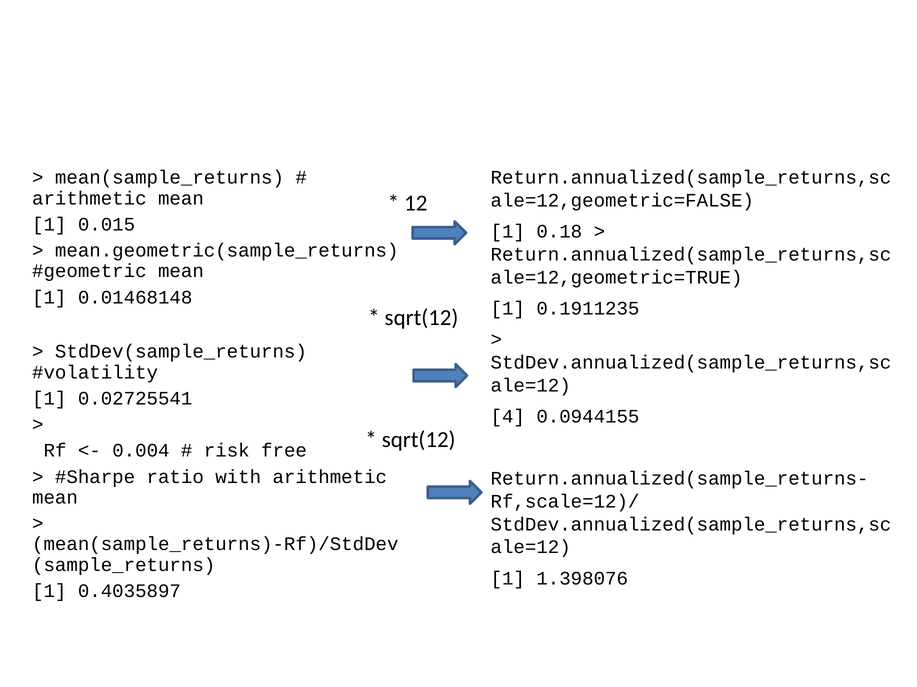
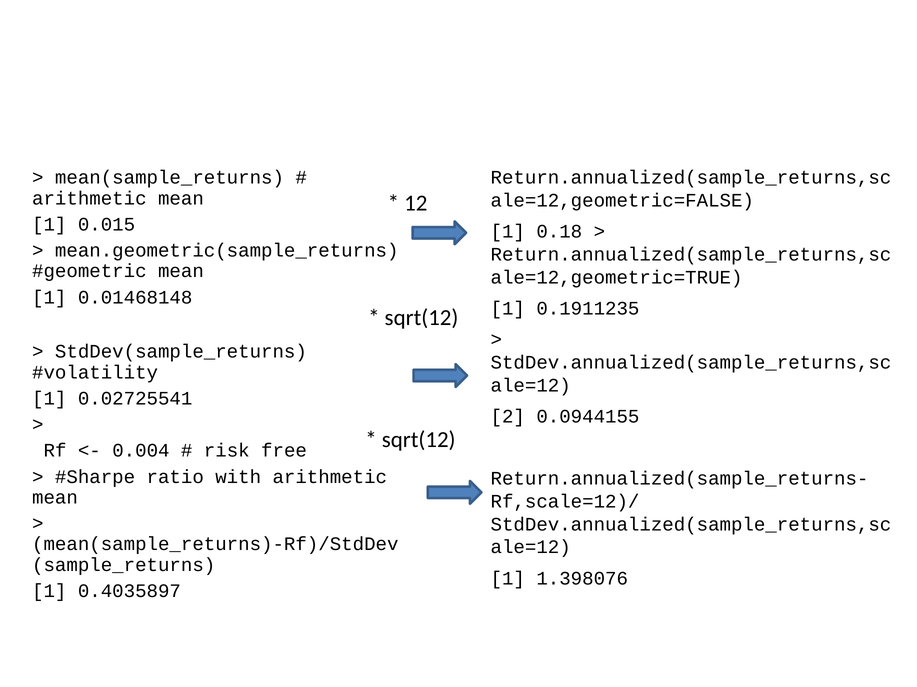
4: 4 -> 2
